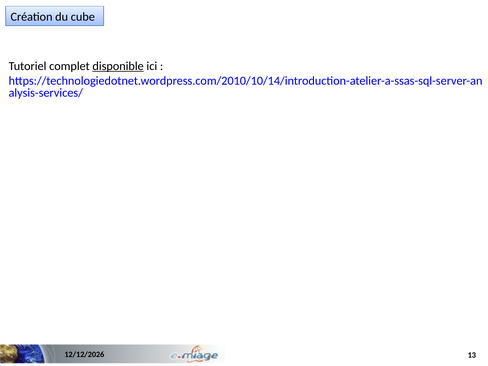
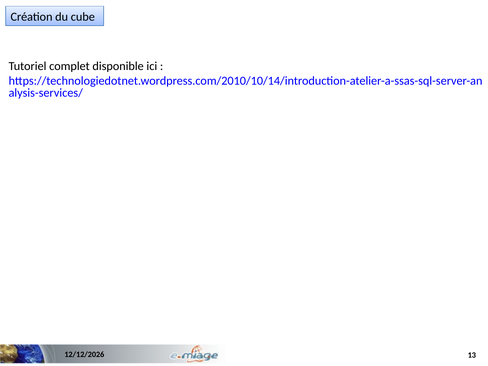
disponible underline: present -> none
